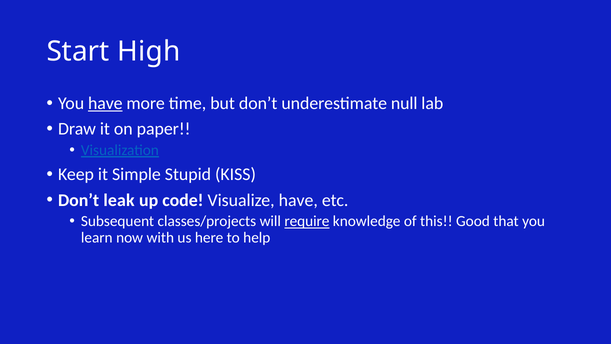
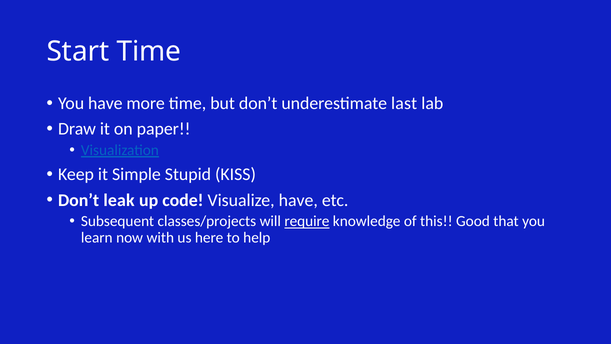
Start High: High -> Time
have at (105, 103) underline: present -> none
null: null -> last
